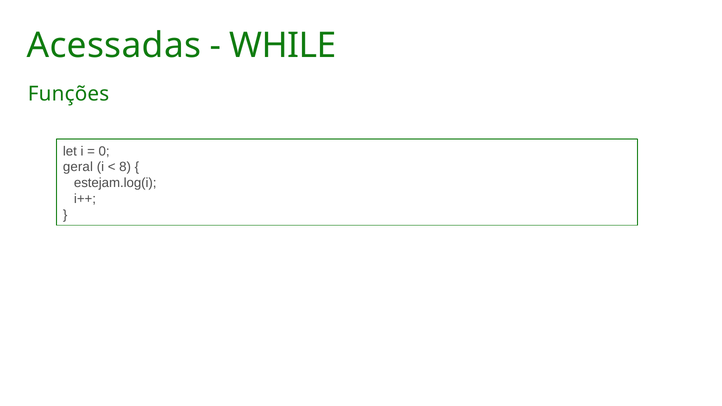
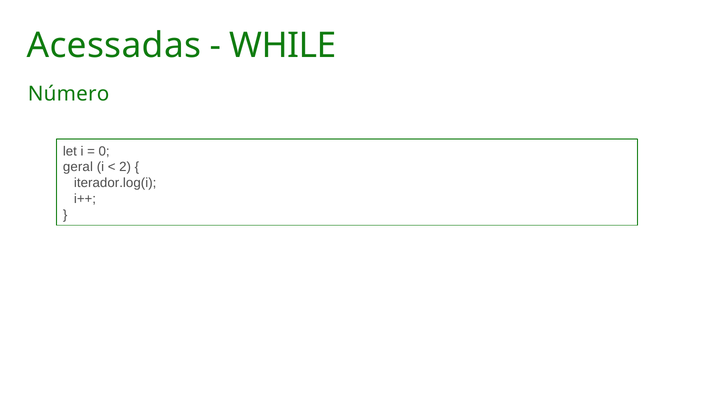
Funções: Funções -> Número
8: 8 -> 2
estejam.log(i: estejam.log(i -> iterador.log(i
